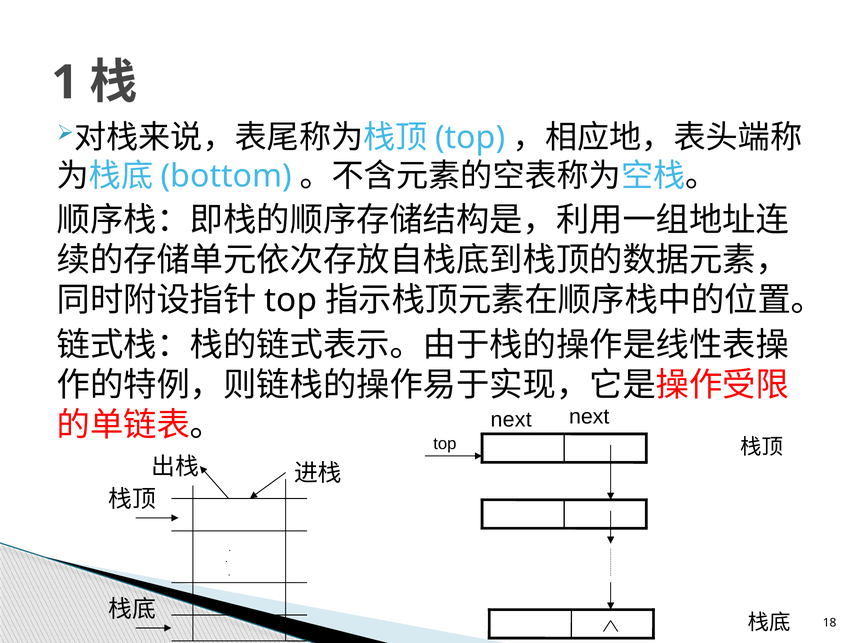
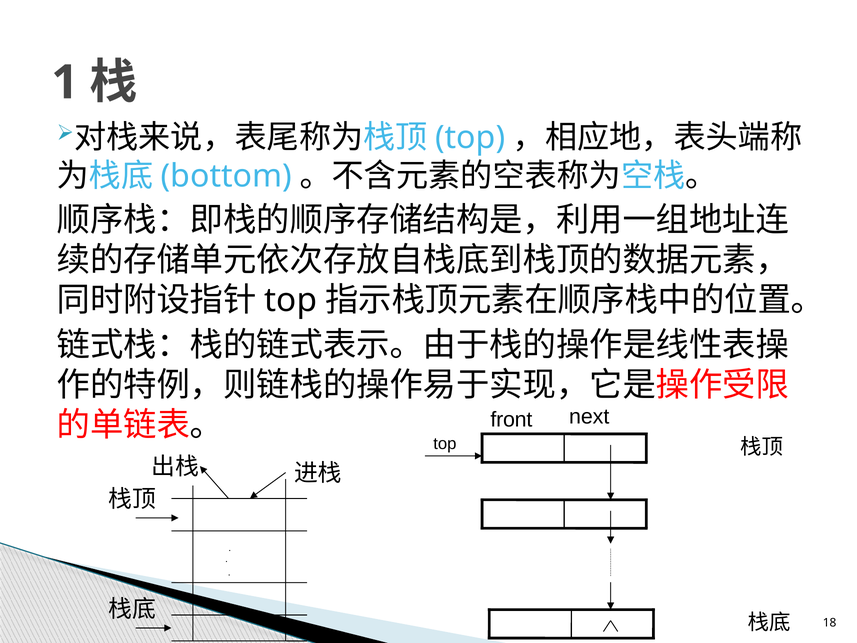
next at (511, 419): next -> front
